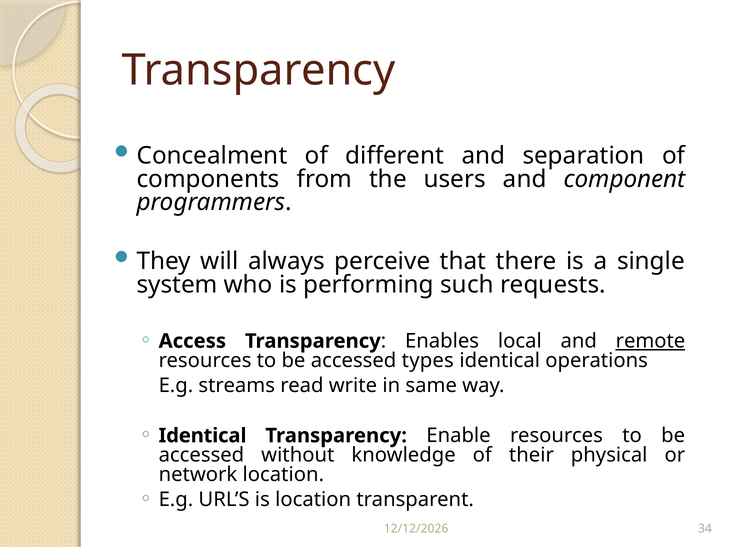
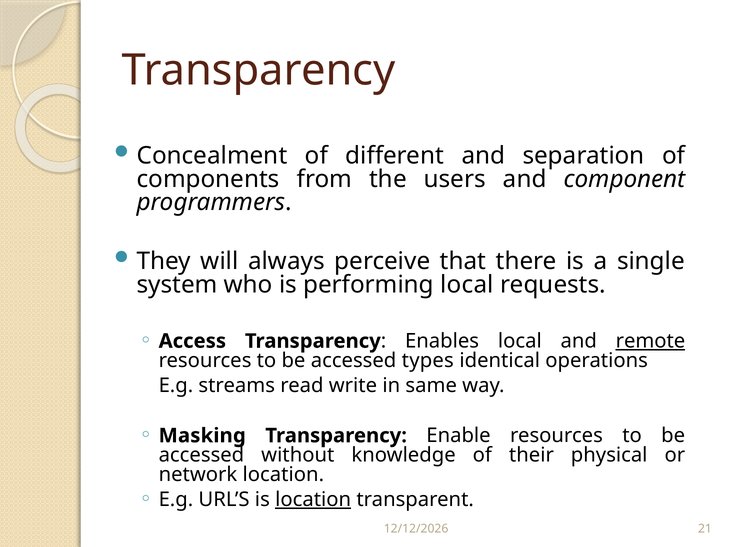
performing such: such -> local
Identical at (202, 435): Identical -> Masking
location at (313, 499) underline: none -> present
34: 34 -> 21
